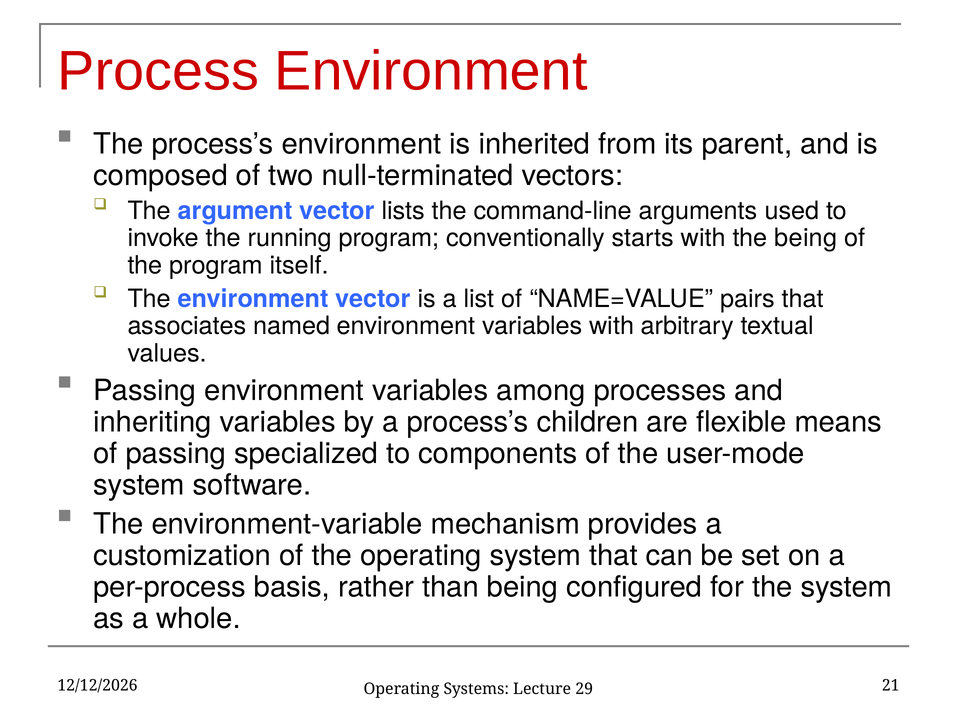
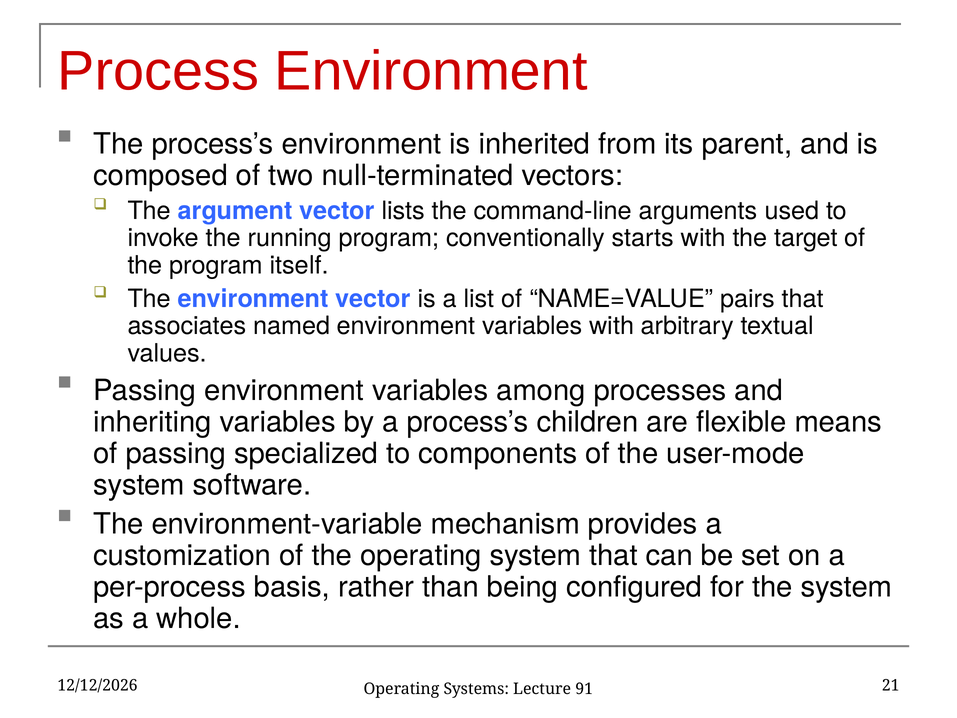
the being: being -> target
29: 29 -> 91
